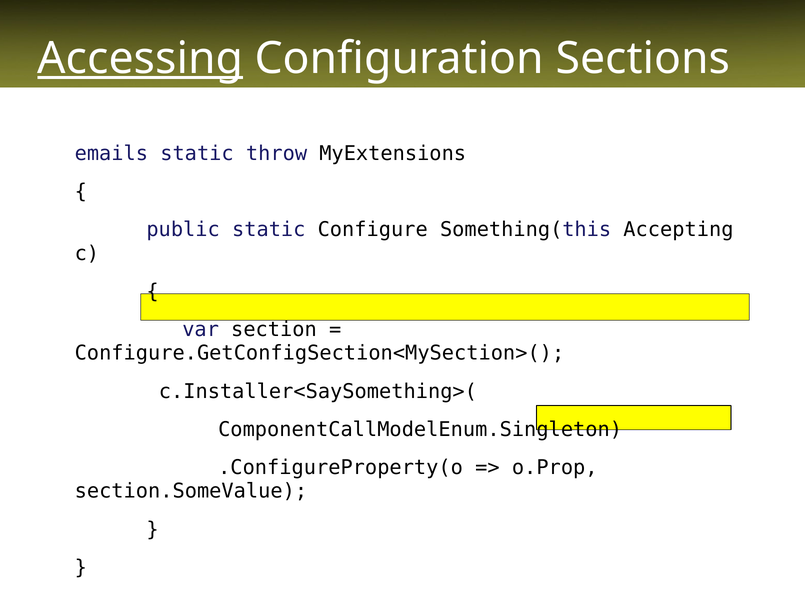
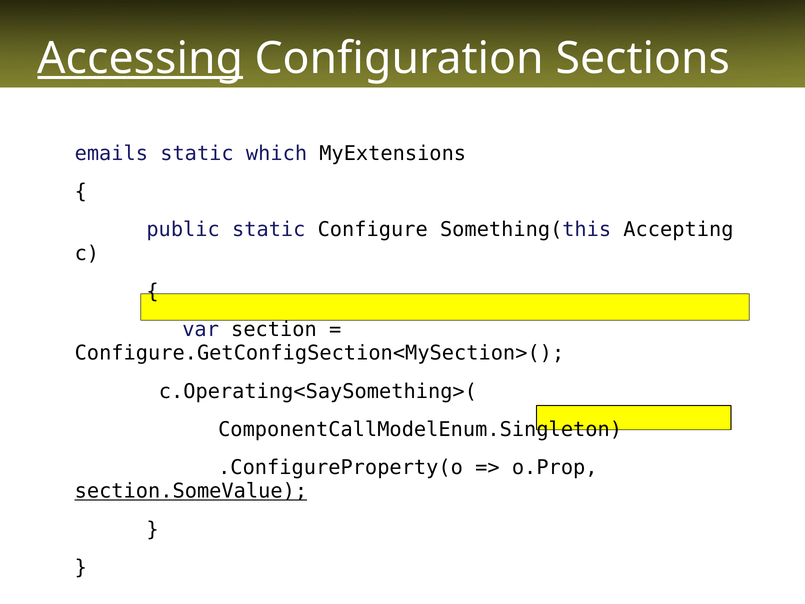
throw: throw -> which
c.Installer<SaySomething>(: c.Installer<SaySomething>( -> c.Operating<SaySomething>(
section.SomeValue underline: none -> present
